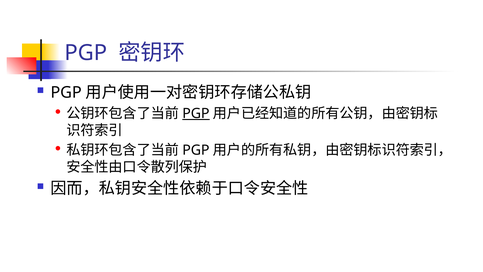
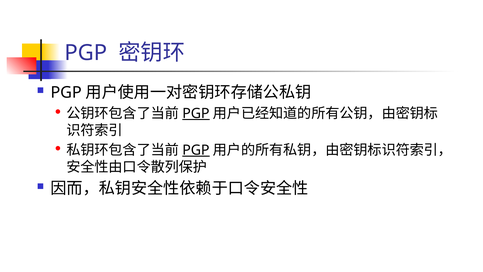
PGP at (196, 150) underline: none -> present
